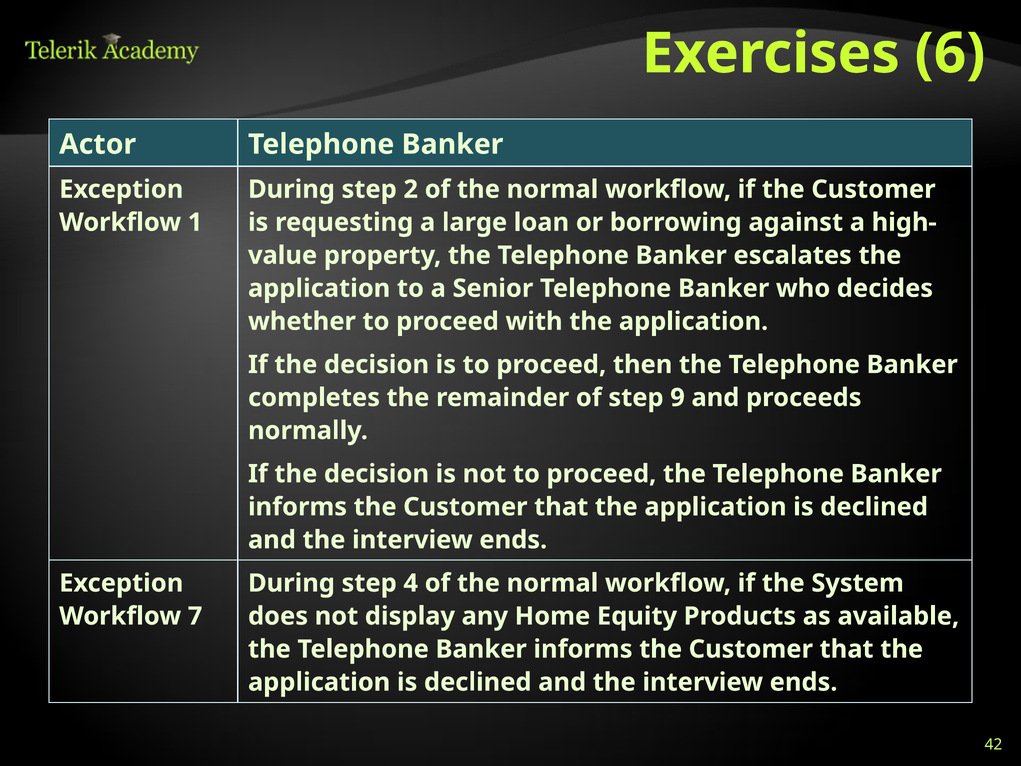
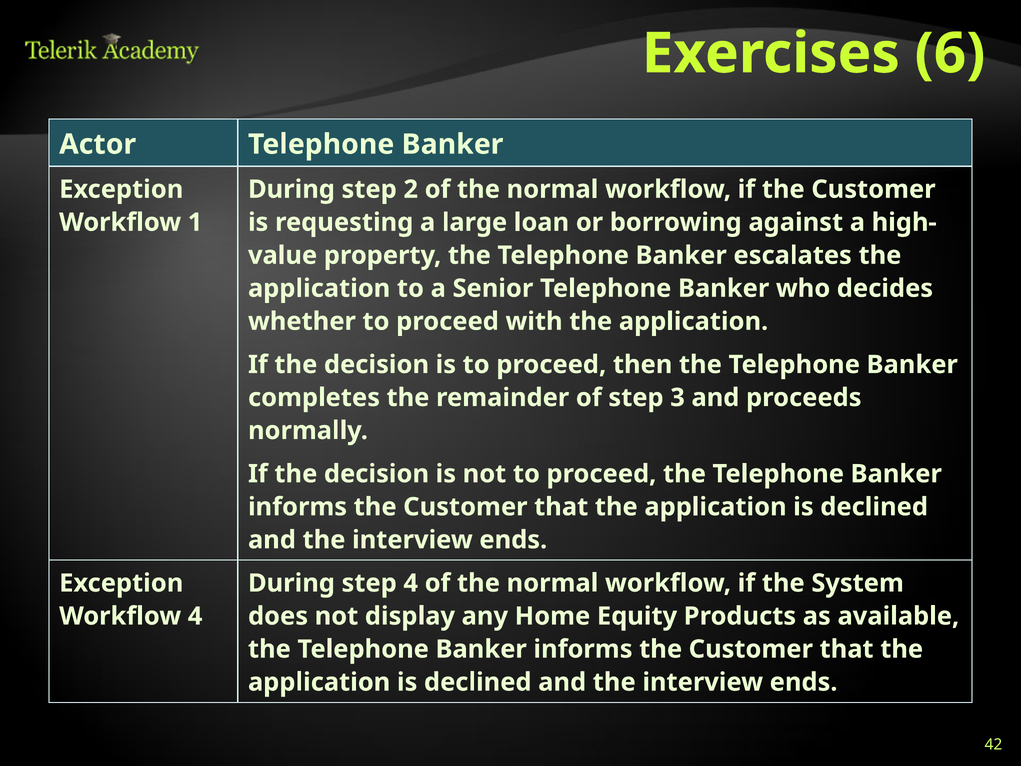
9: 9 -> 3
Workflow 7: 7 -> 4
